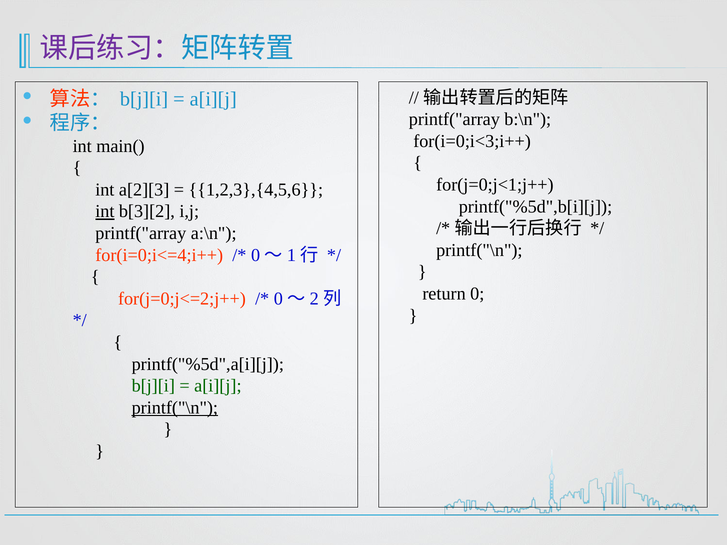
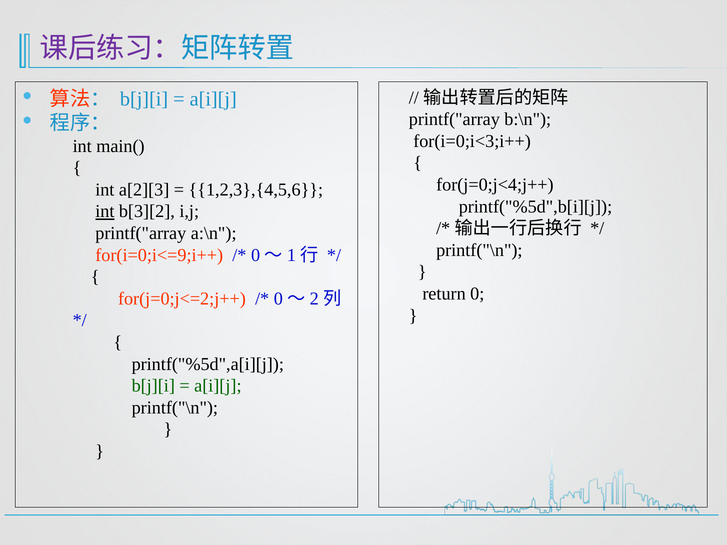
for(j=0;j<1;j++: for(j=0;j<1;j++ -> for(j=0;j<4;j++
for(i=0;i<=4;i++: for(i=0;i<=4;i++ -> for(i=0;i<=9;i++
printf("\n at (175, 408) underline: present -> none
